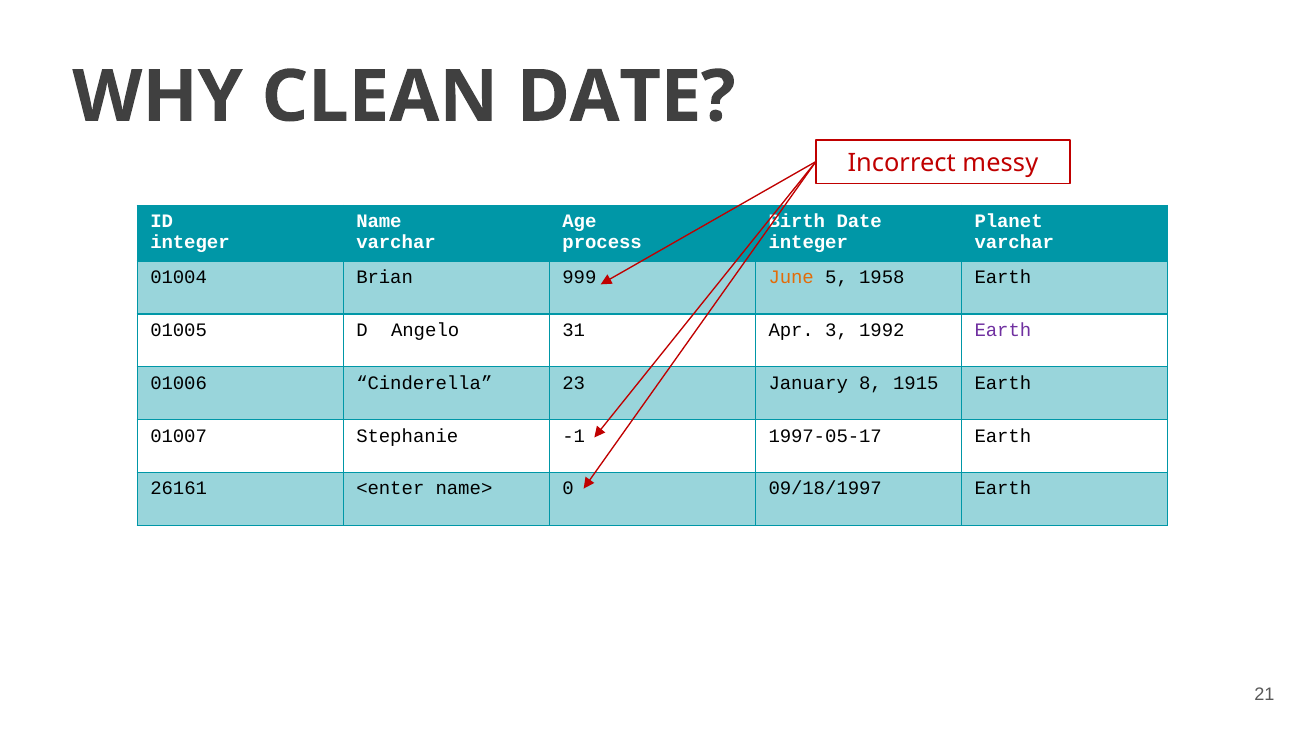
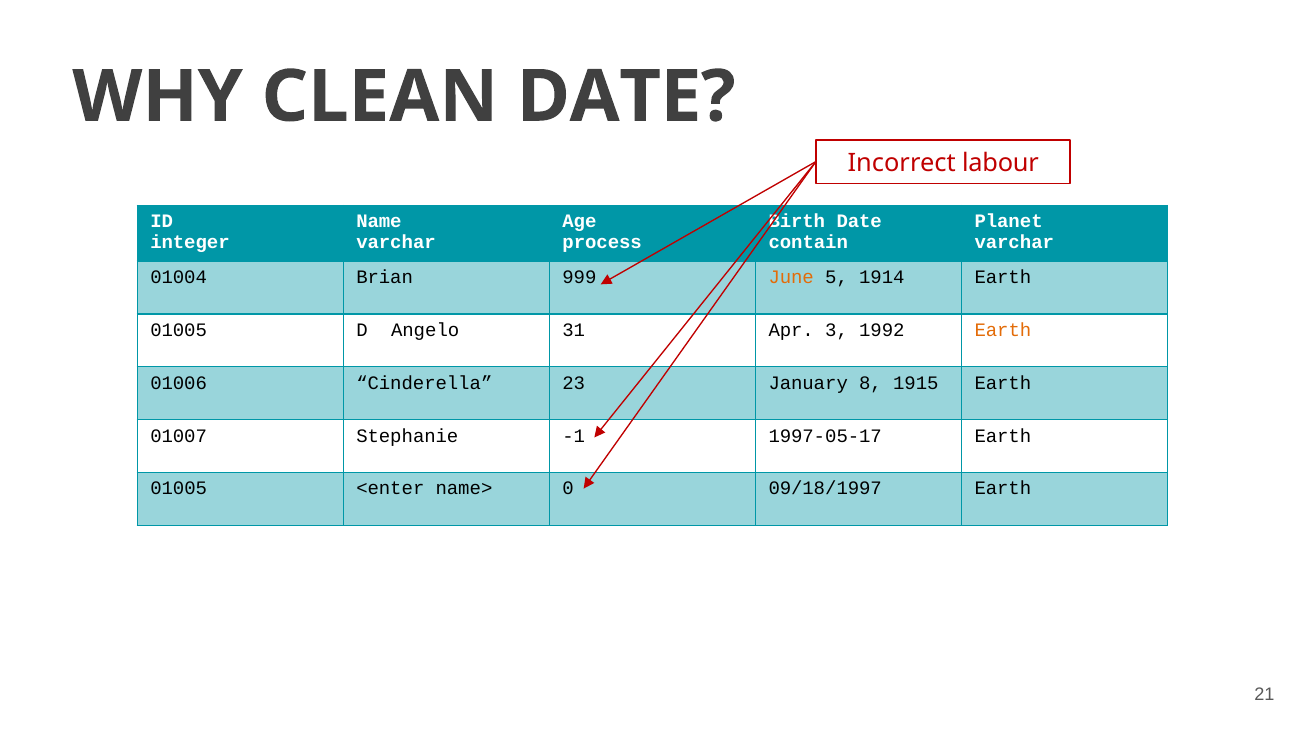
messy: messy -> labour
integer at (808, 243): integer -> contain
1958: 1958 -> 1914
Earth at (1003, 330) colour: purple -> orange
26161 at (179, 489): 26161 -> 01005
